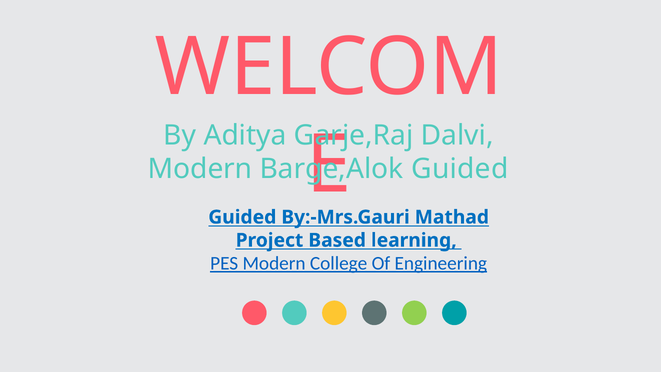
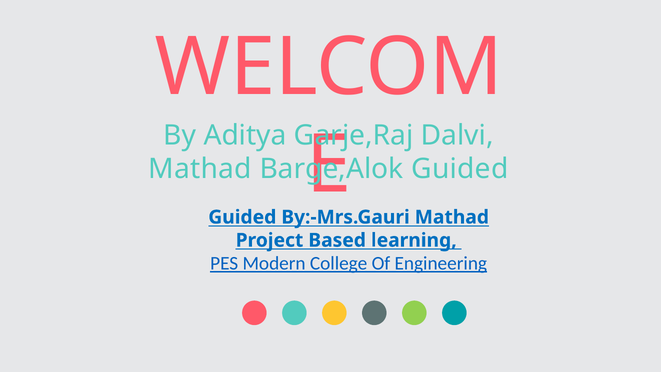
Modern at (200, 169): Modern -> Mathad
